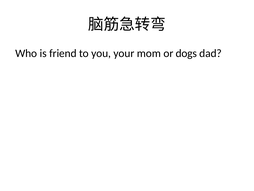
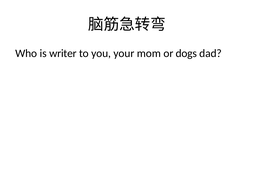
friend: friend -> writer
